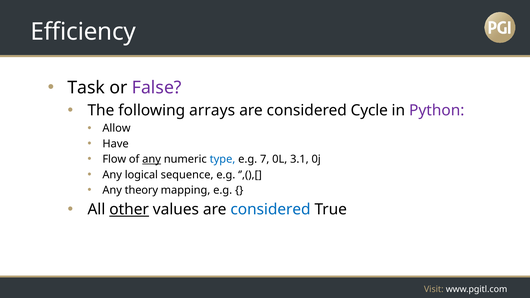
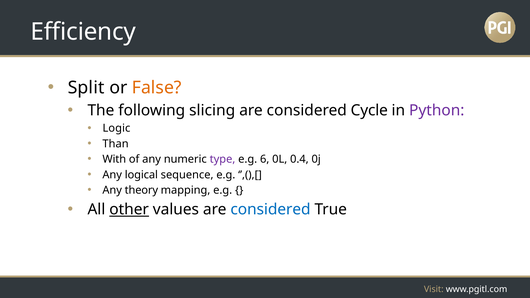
Task: Task -> Split
False colour: purple -> orange
arrays: arrays -> slicing
Allow: Allow -> Logic
Have: Have -> Than
Flow: Flow -> With
any at (152, 159) underline: present -> none
type colour: blue -> purple
7: 7 -> 6
3.1: 3.1 -> 0.4
